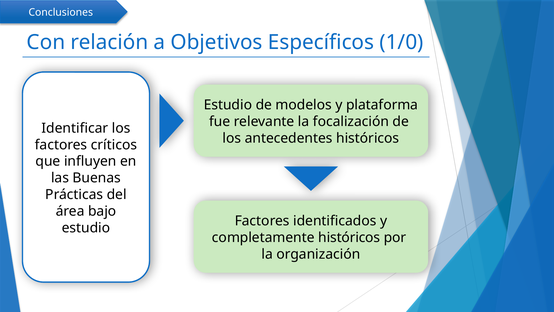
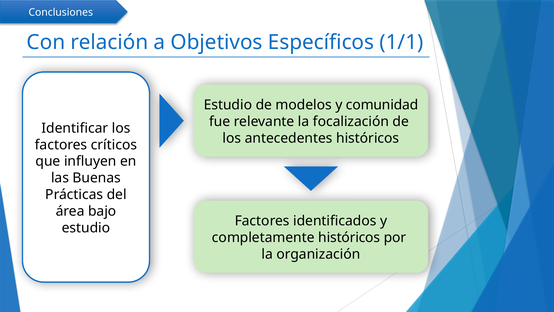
1/0: 1/0 -> 1/1
plataforma: plataforma -> comunidad
